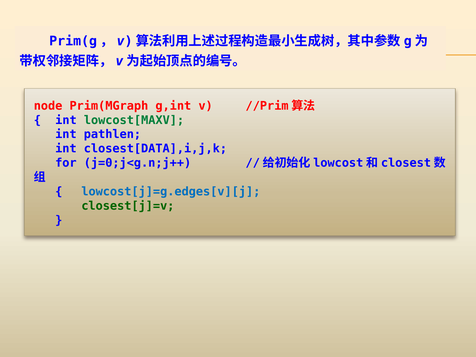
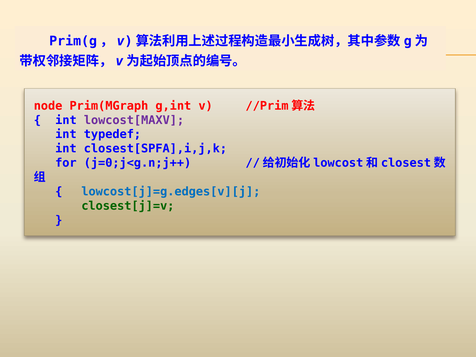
lowcost[MAXV colour: green -> purple
pathlen: pathlen -> typedef
closest[DATA],i,j,k: closest[DATA],i,j,k -> closest[SPFA],i,j,k
